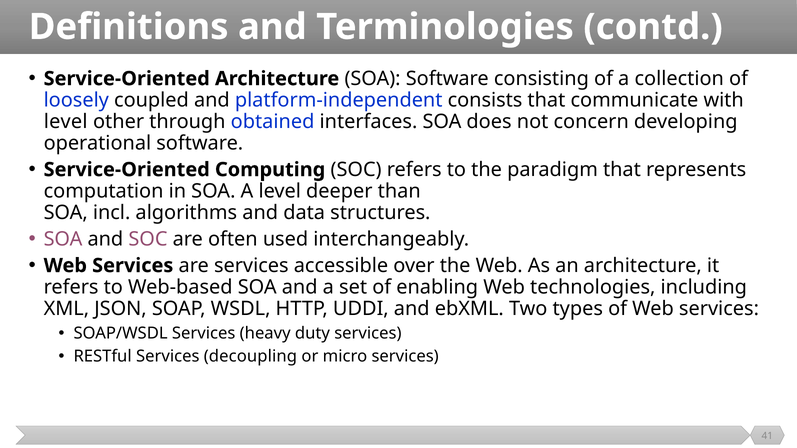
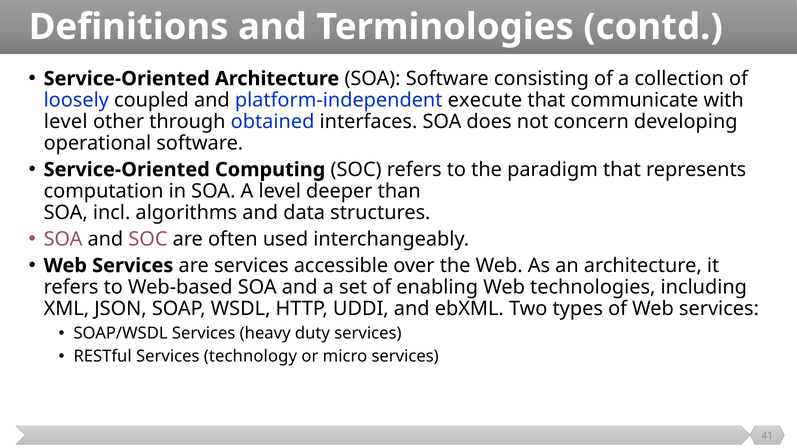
consists: consists -> execute
decoupling: decoupling -> technology
